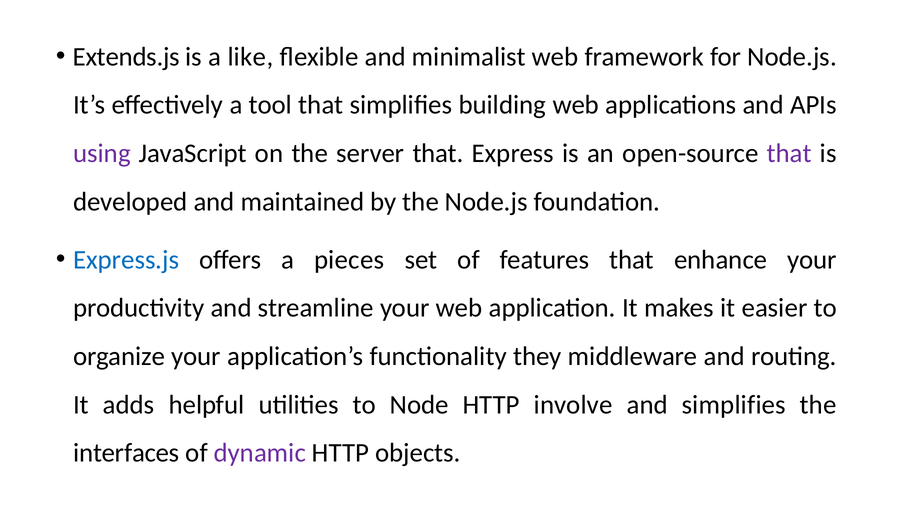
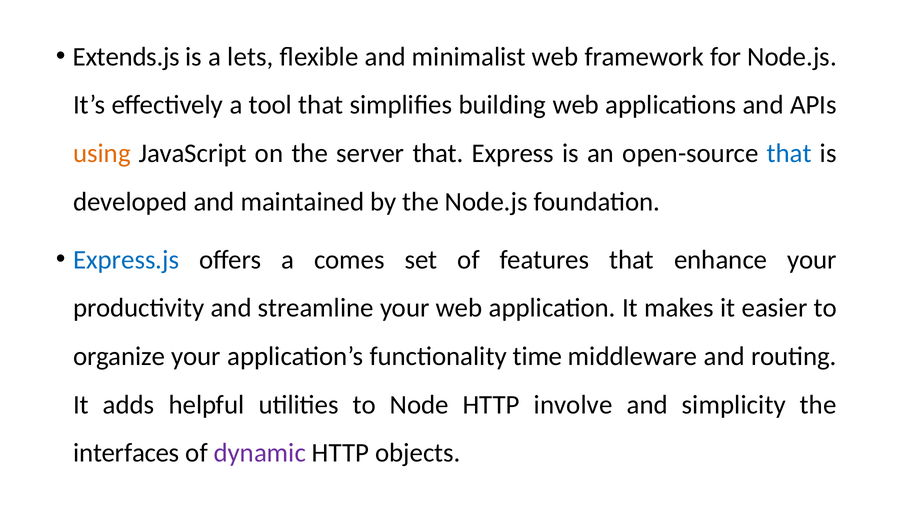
like: like -> lets
using colour: purple -> orange
that at (789, 153) colour: purple -> blue
pieces: pieces -> comes
they: they -> time
and simplifies: simplifies -> simplicity
